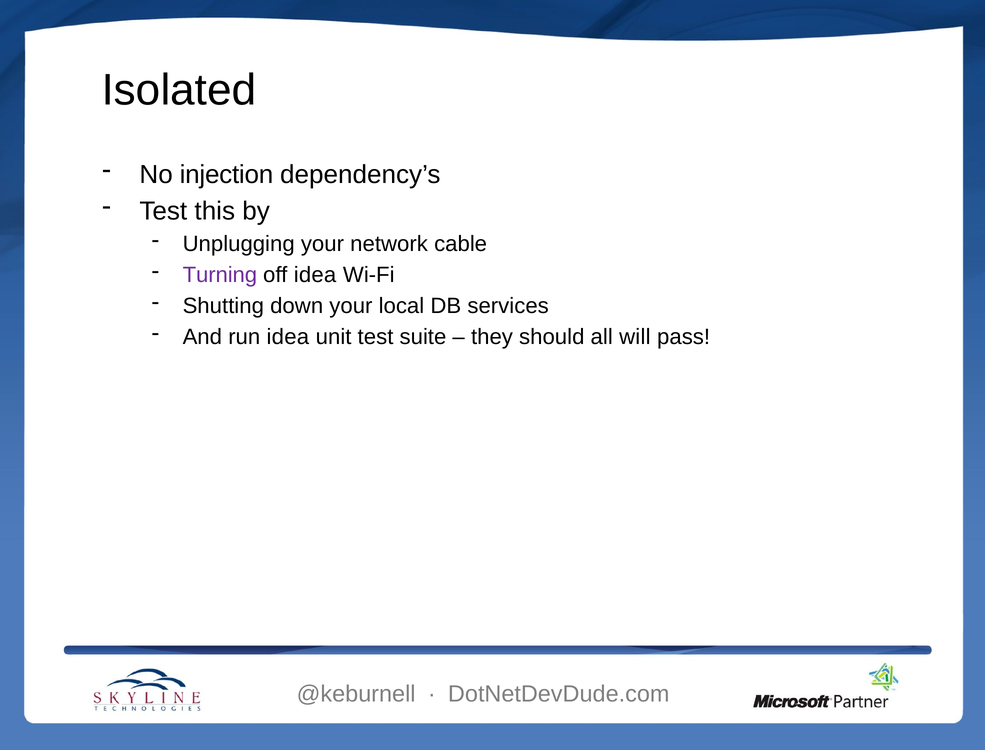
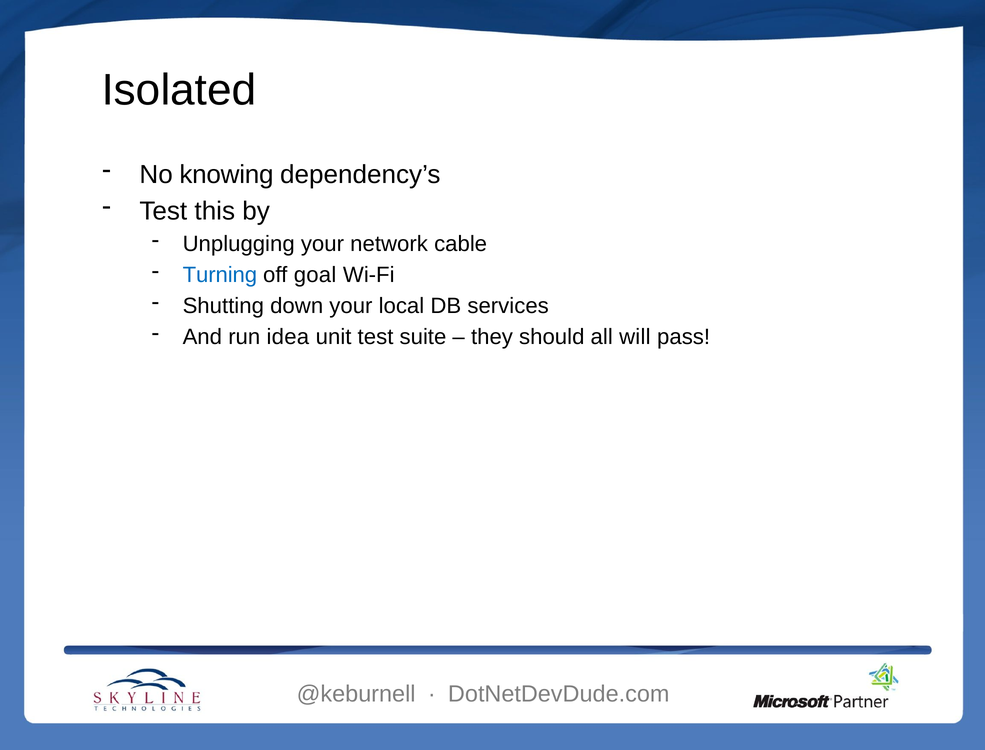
injection: injection -> knowing
Turning colour: purple -> blue
off idea: idea -> goal
